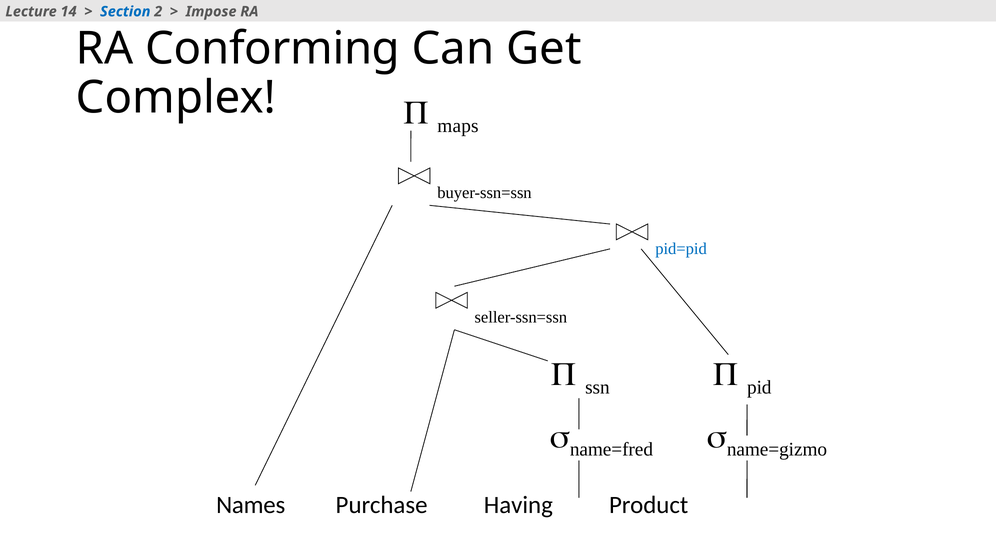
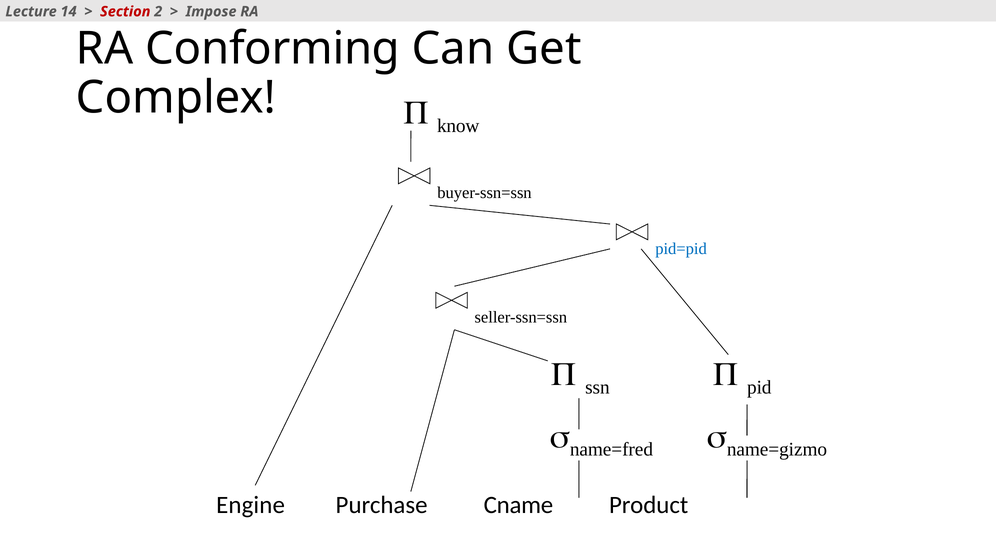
Section colour: blue -> red
maps: maps -> know
Names: Names -> Engine
Having: Having -> Cname
